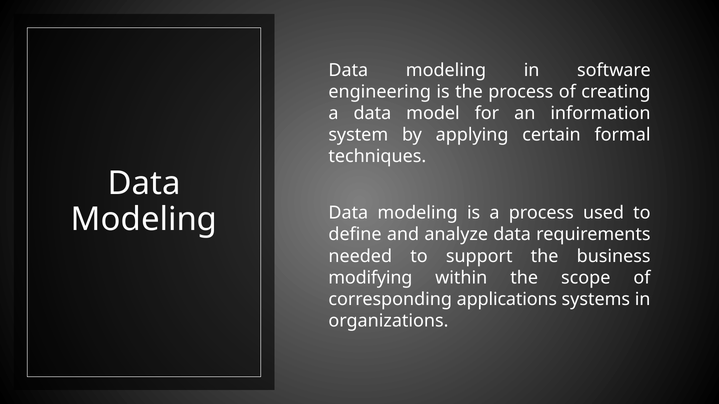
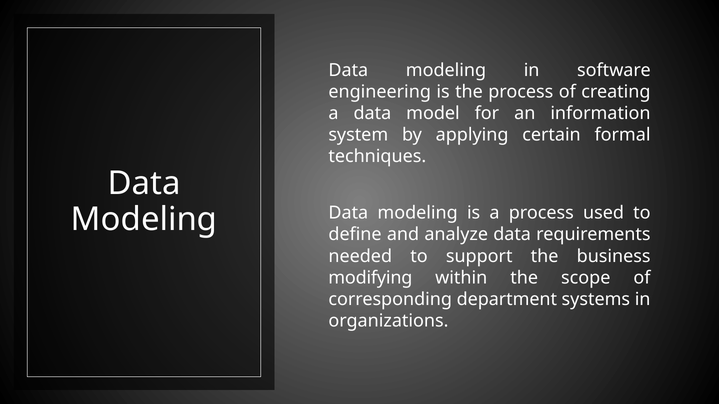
applications: applications -> department
